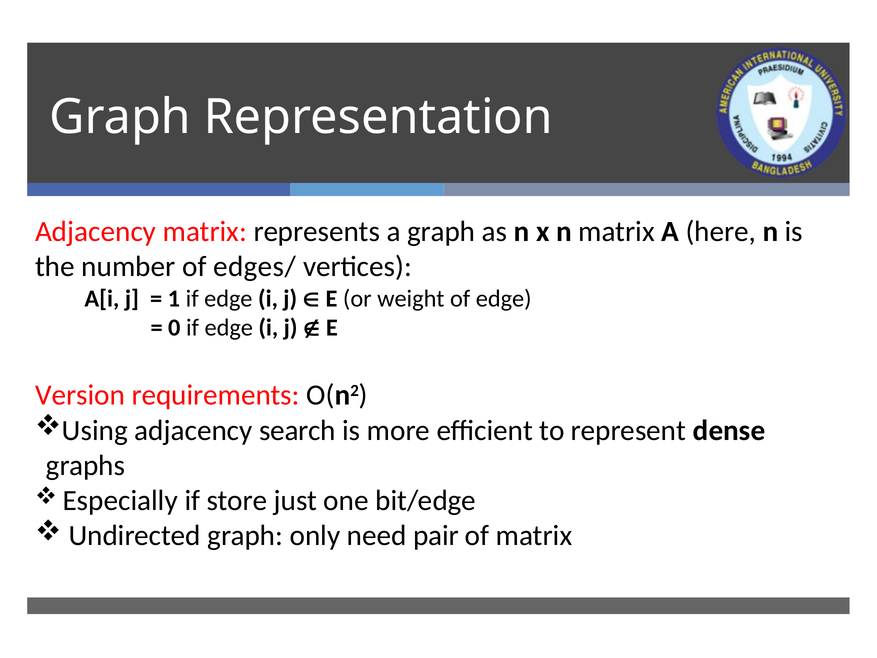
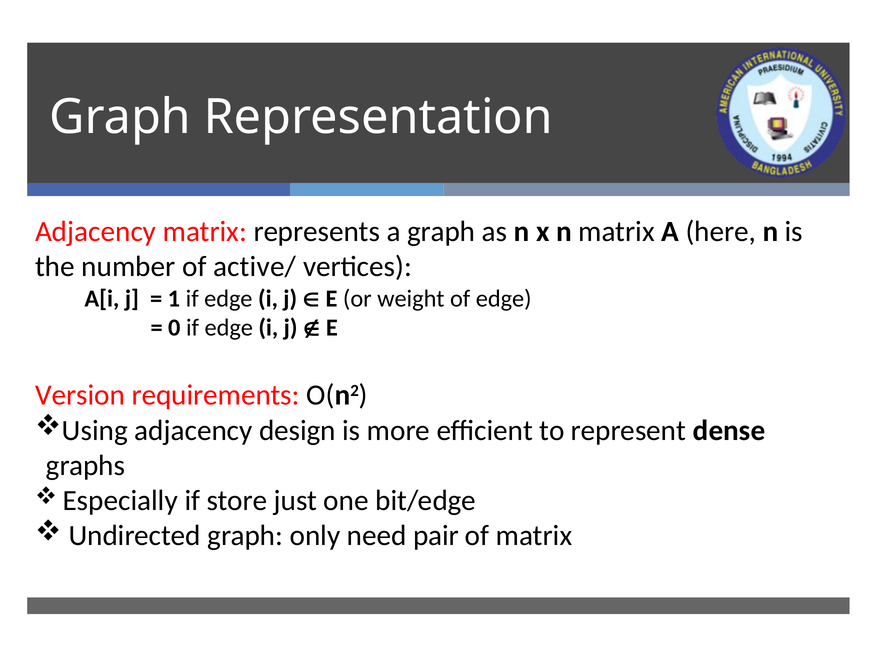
edges/: edges/ -> active/
search: search -> design
